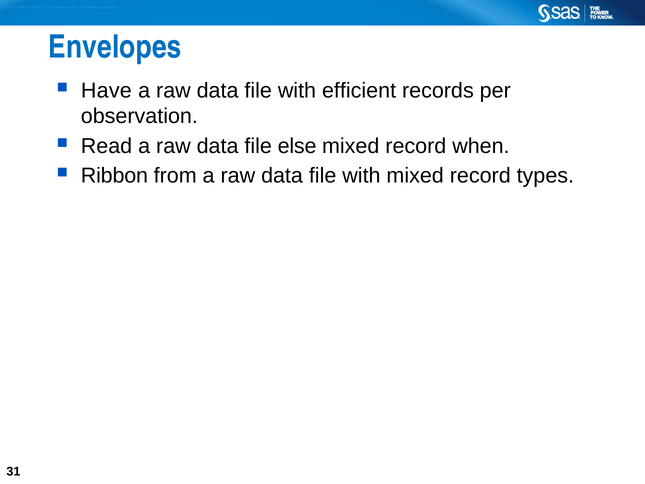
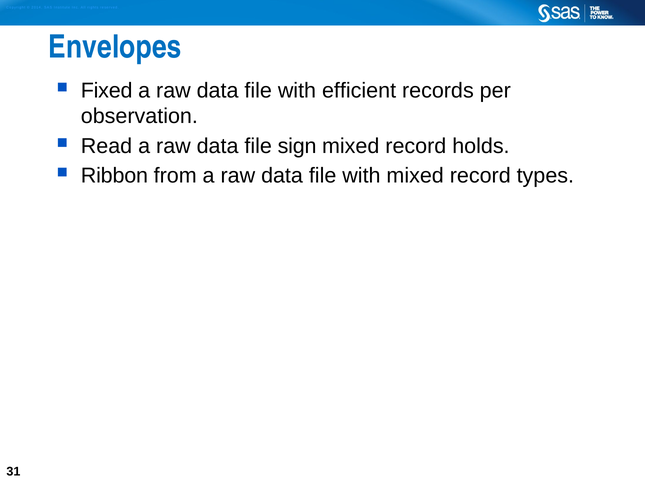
Have: Have -> Fixed
else: else -> sign
when: when -> holds
